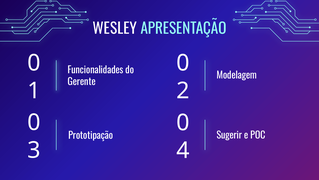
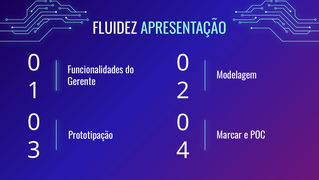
WESLEY: WESLEY -> FLUIDEZ
Sugerir: Sugerir -> Marcar
